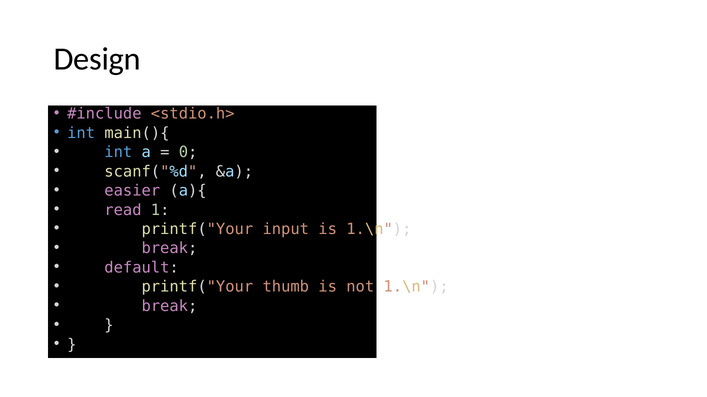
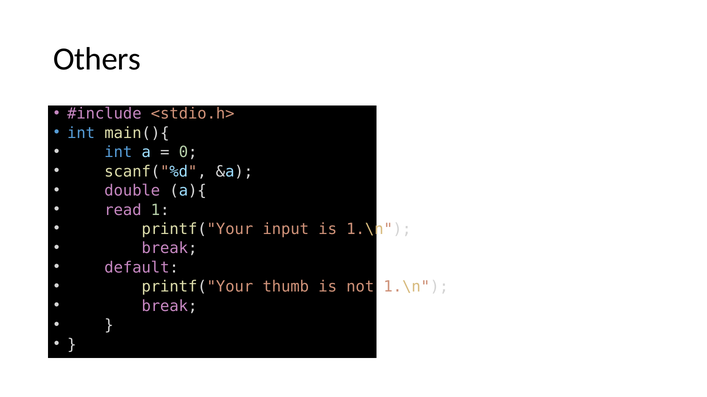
Design: Design -> Others
easier: easier -> double
